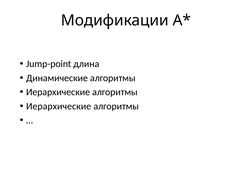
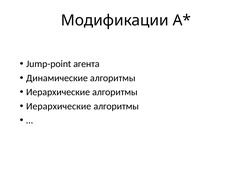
длина: длина -> агента
